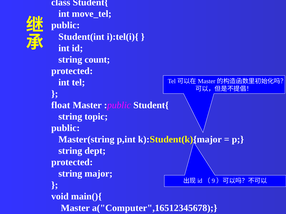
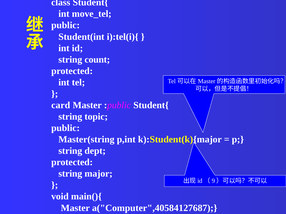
float: float -> card
a("Computer",16512345678: a("Computer",16512345678 -> a("Computer",40584127687
